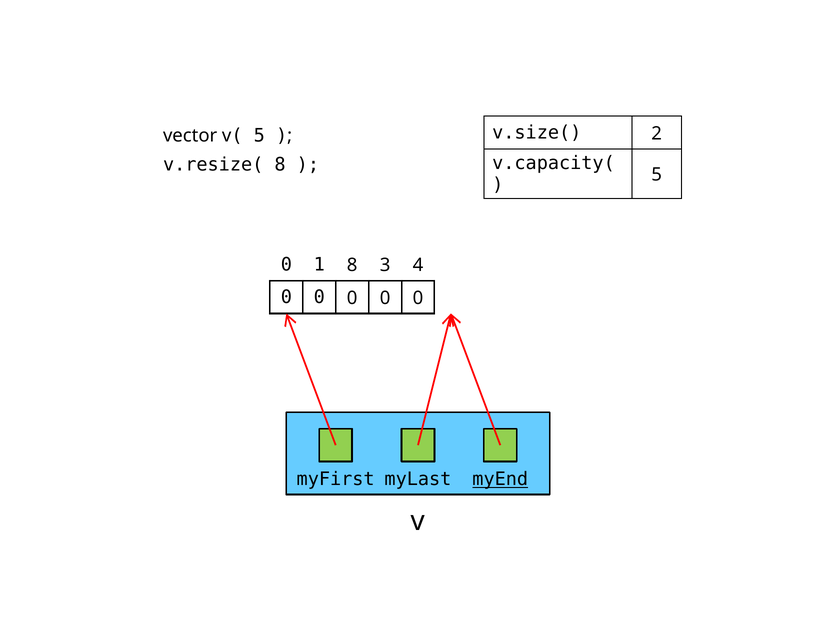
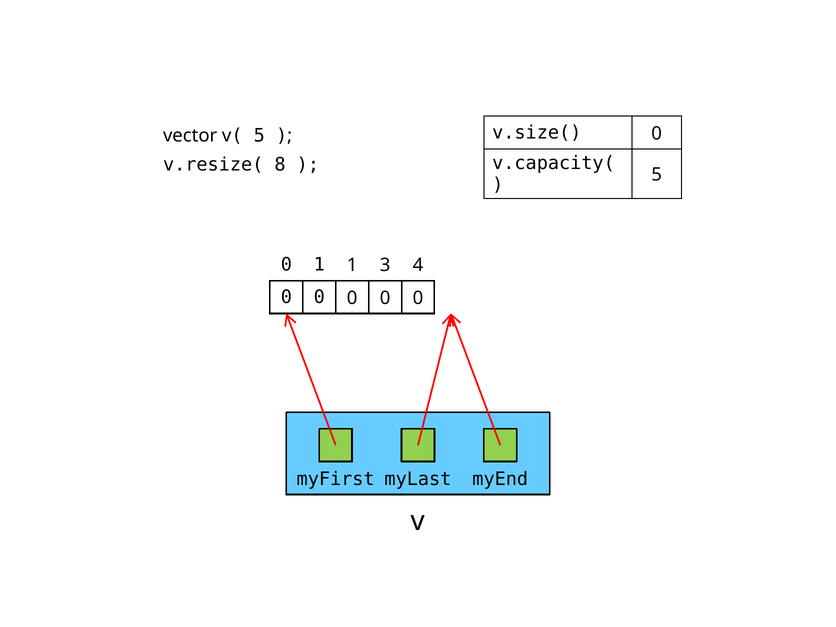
v.size( 2: 2 -> 0
1 8: 8 -> 1
myEnd underline: present -> none
